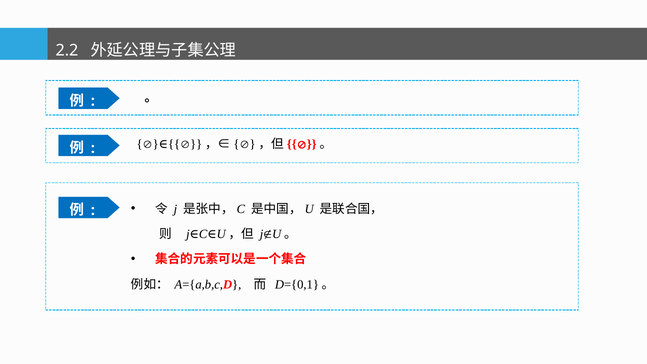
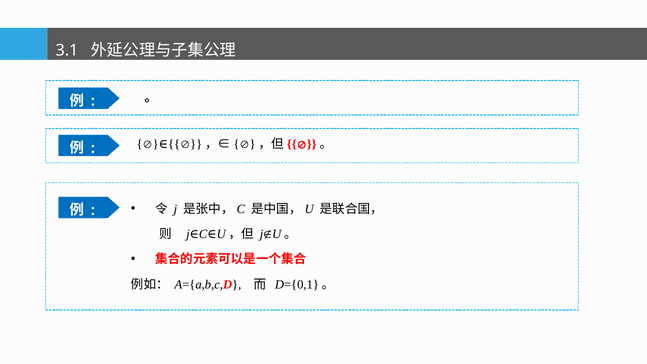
2.2: 2.2 -> 3.1
